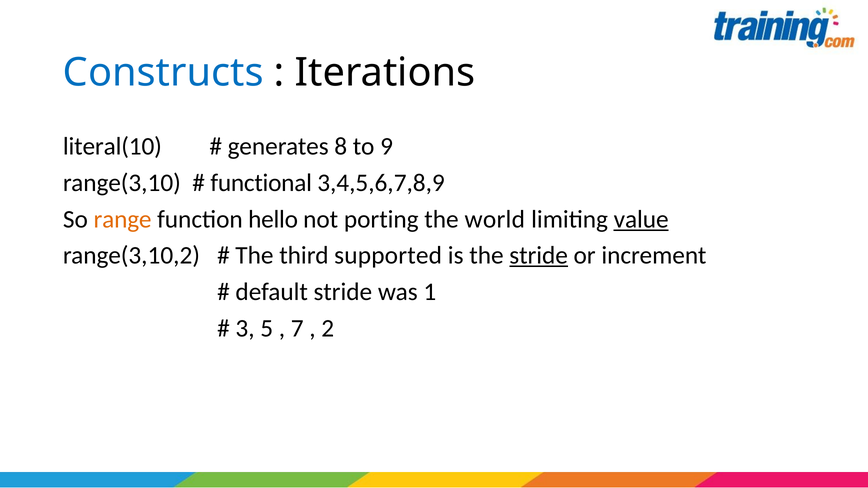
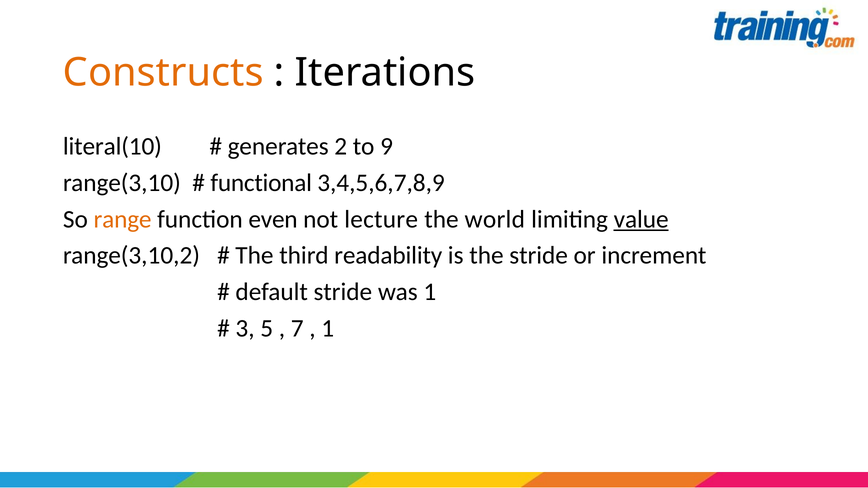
Constructs colour: blue -> orange
8: 8 -> 2
hello: hello -> even
porting: porting -> lecture
supported: supported -> readability
stride at (539, 256) underline: present -> none
2 at (328, 328): 2 -> 1
